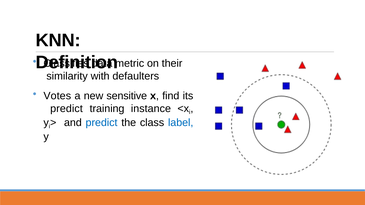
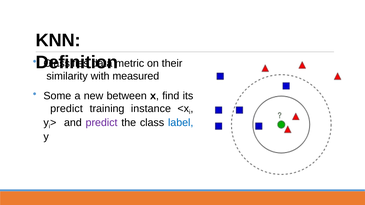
defaulters: defaulters -> measured
Votes: Votes -> Some
sensitive: sensitive -> between
predict at (102, 123) colour: blue -> purple
